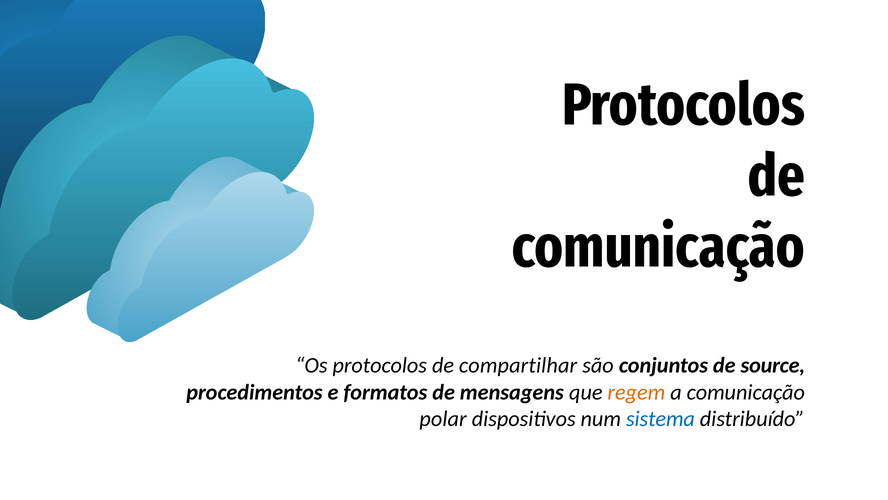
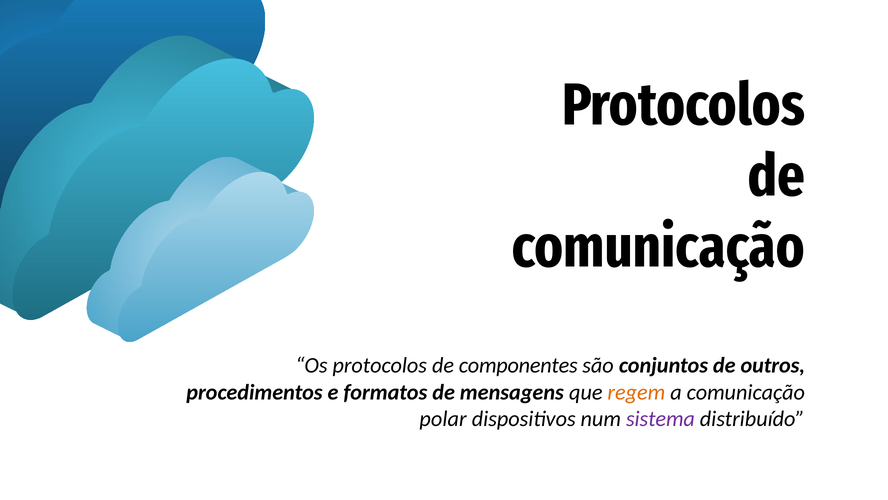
compartilhar: compartilhar -> componentes
source: source -> outros
sistema colour: blue -> purple
